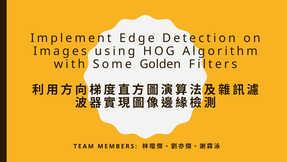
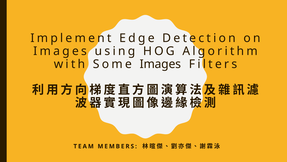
Some Golden: Golden -> Images
